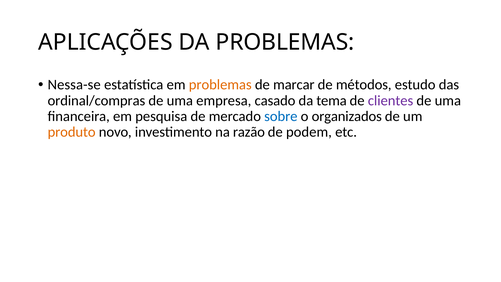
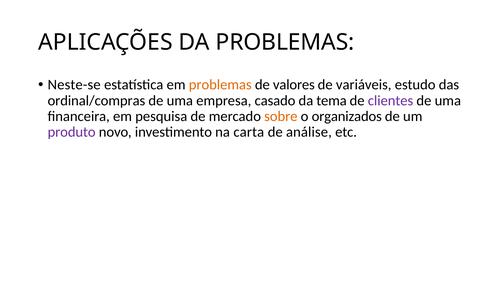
Nessa-se: Nessa-se -> Neste-se
marcar: marcar -> valores
métodos: métodos -> variáveis
sobre colour: blue -> orange
produto colour: orange -> purple
razão: razão -> carta
podem: podem -> análise
